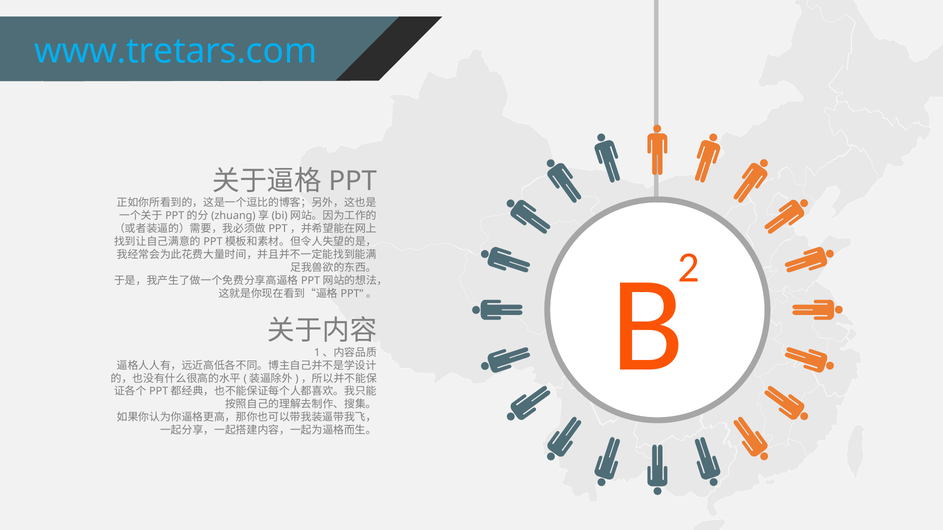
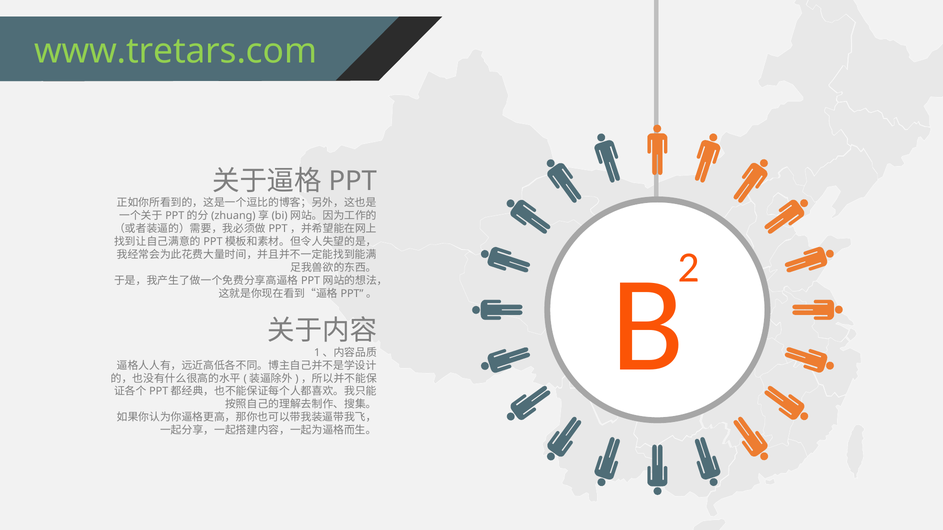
www.tretars.com colour: light blue -> light green
